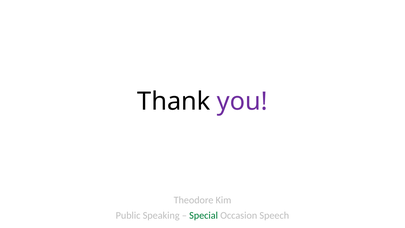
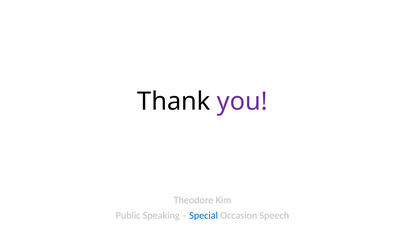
Special colour: green -> blue
